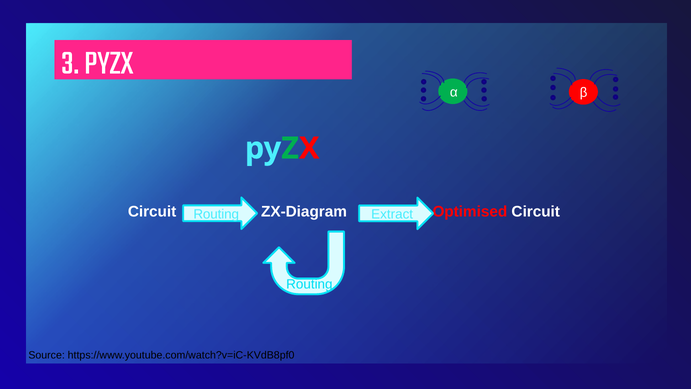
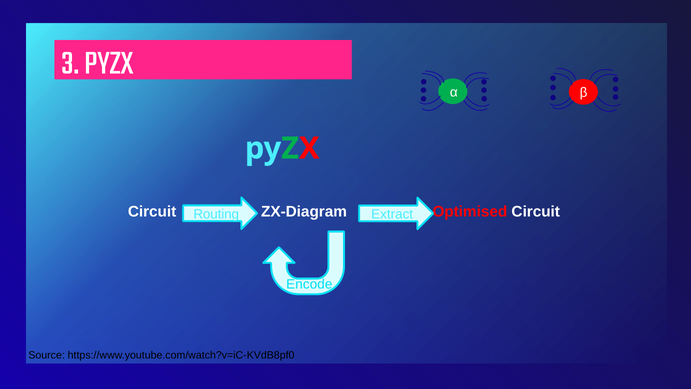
Routing at (309, 284): Routing -> Encode
